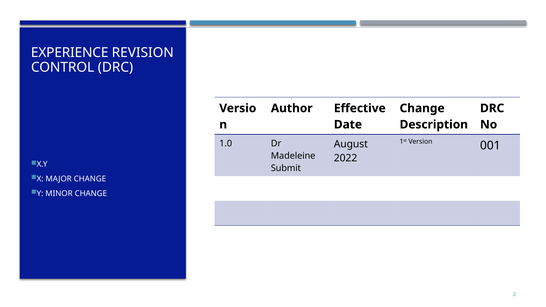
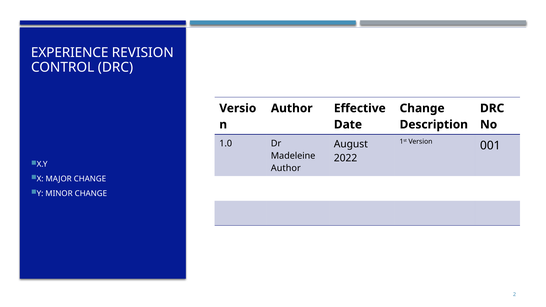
Submit at (286, 168): Submit -> Author
